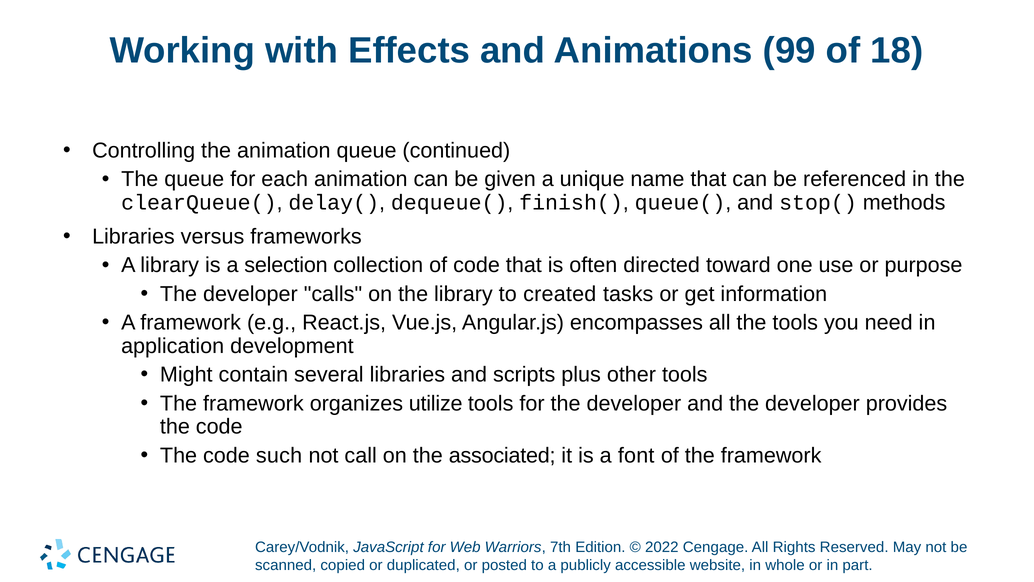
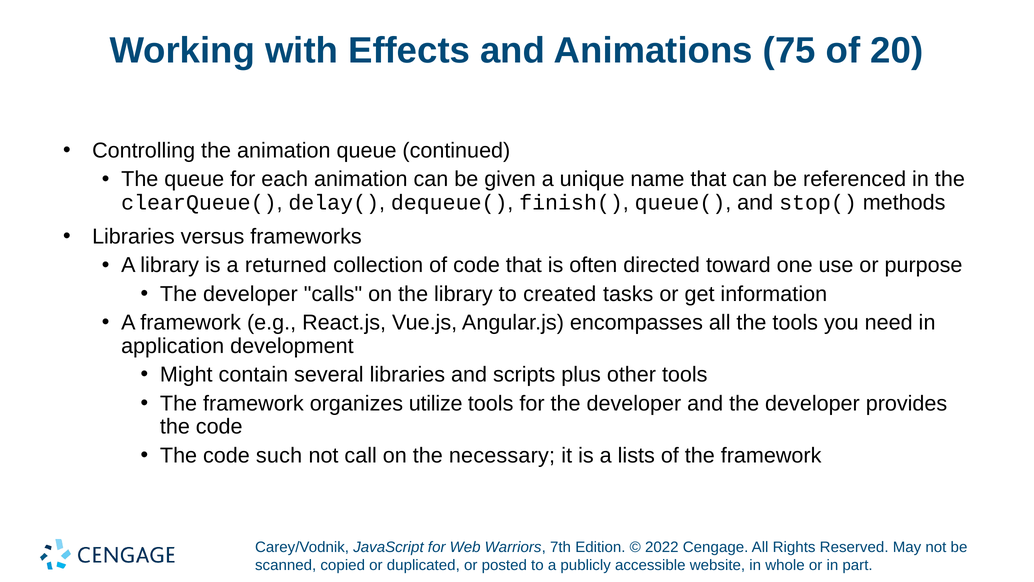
99: 99 -> 75
18: 18 -> 20
selection: selection -> returned
associated: associated -> necessary
font: font -> lists
